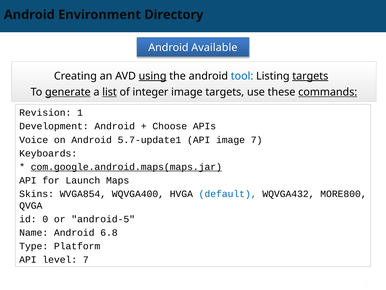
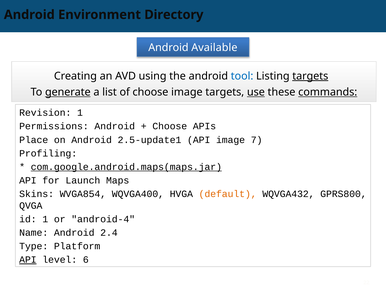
using underline: present -> none
list underline: present -> none
of integer: integer -> choose
use underline: none -> present
Development: Development -> Permissions
Voice: Voice -> Place
5.7-update1: 5.7-update1 -> 2.5-update1
Keyboards: Keyboards -> Profiling
default colour: blue -> orange
MORE800: MORE800 -> GPRS800
id 0: 0 -> 1
android-5: android-5 -> android-4
6.8: 6.8 -> 2.4
API at (28, 259) underline: none -> present
level 7: 7 -> 6
